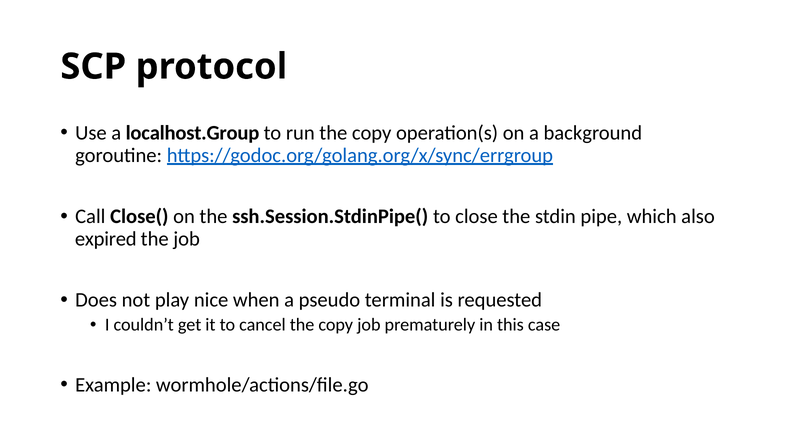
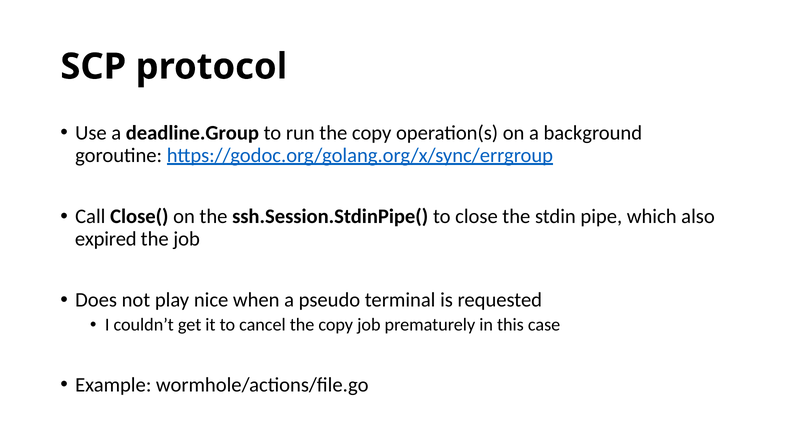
localhost.Group: localhost.Group -> deadline.Group
